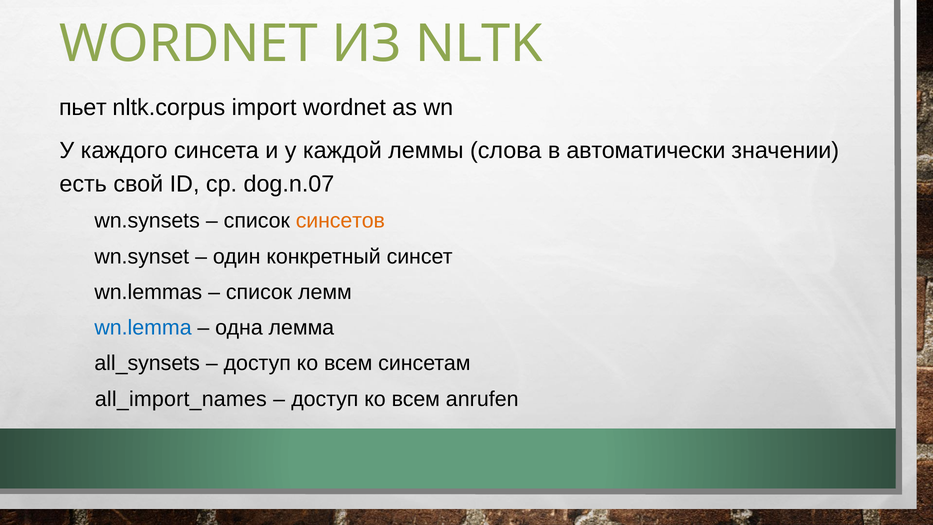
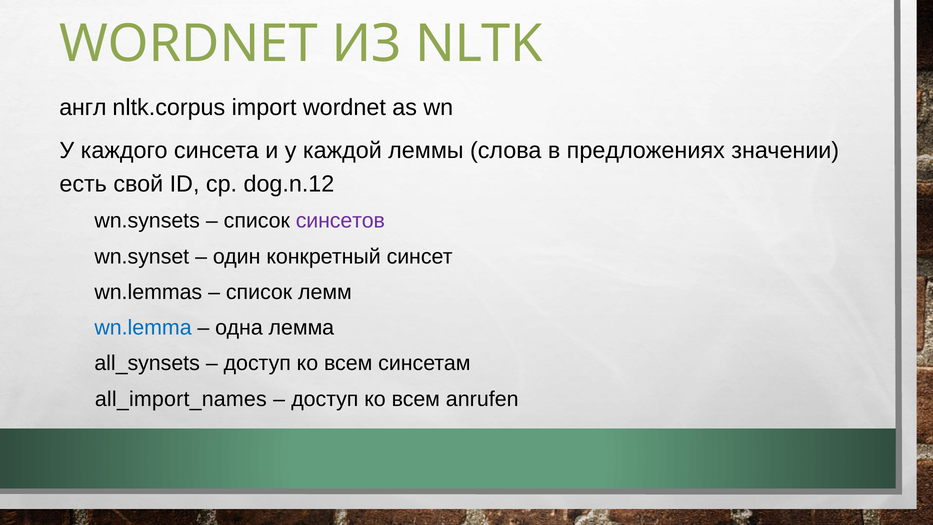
пьет: пьет -> англ
автоматически: автоматически -> предложениях
dog.n.07: dog.n.07 -> dog.n.12
синсетов colour: orange -> purple
